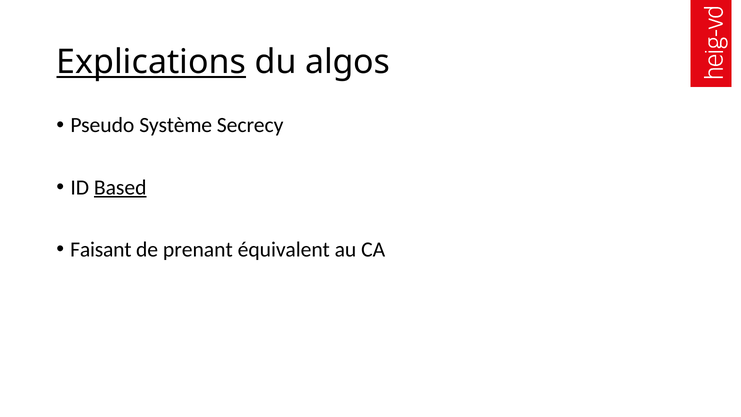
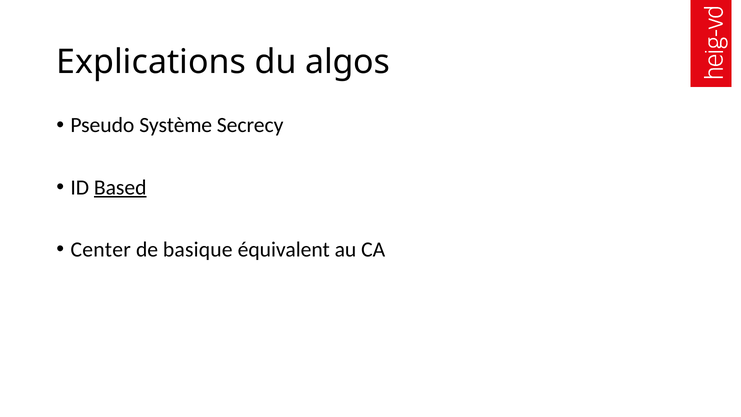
Explications underline: present -> none
Faisant: Faisant -> Center
prenant: prenant -> basique
